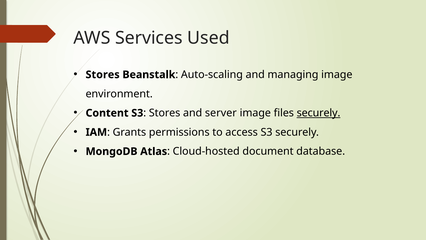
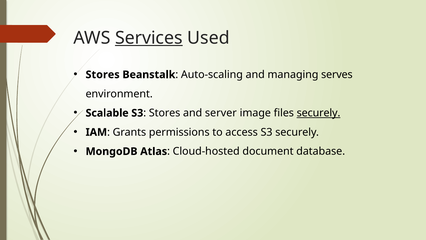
Services underline: none -> present
managing image: image -> serves
Content: Content -> Scalable
